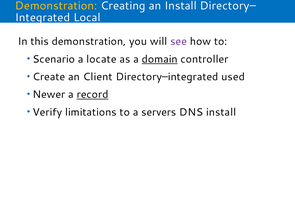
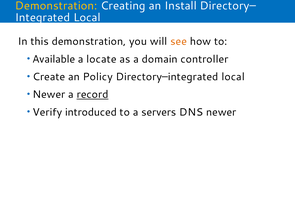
see colour: purple -> orange
Scenario: Scenario -> Available
domain underline: present -> none
Client: Client -> Policy
Directory–integrated used: used -> local
limitations: limitations -> introduced
DNS install: install -> newer
